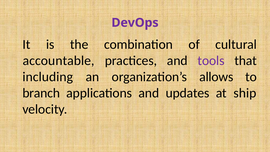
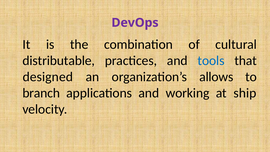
accountable: accountable -> distributable
tools colour: purple -> blue
including: including -> designed
updates: updates -> working
